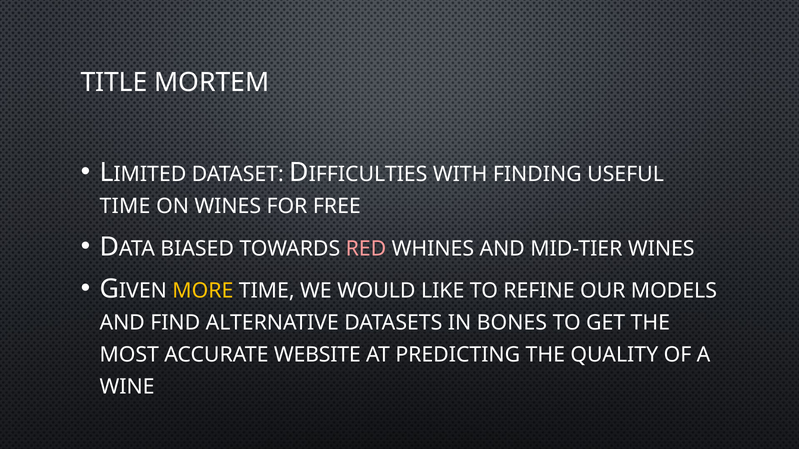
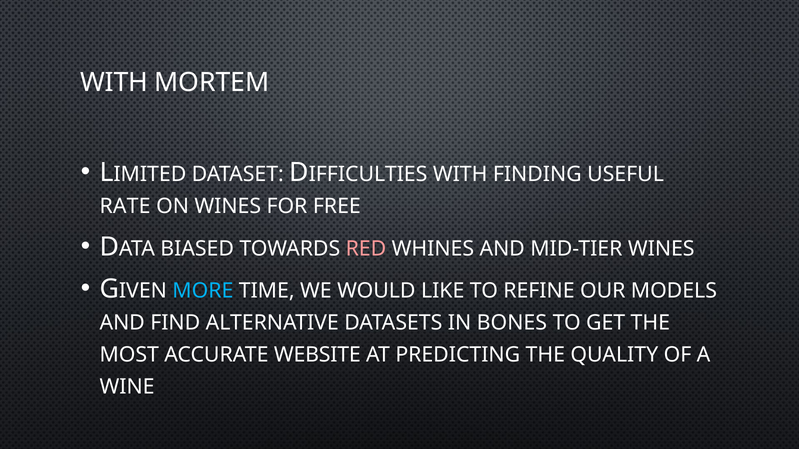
TITLE at (114, 83): TITLE -> WITH
TIME at (125, 206): TIME -> RATE
MORE colour: yellow -> light blue
